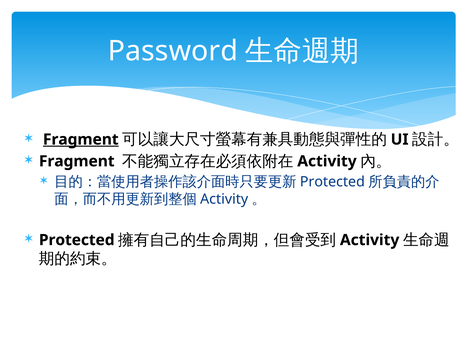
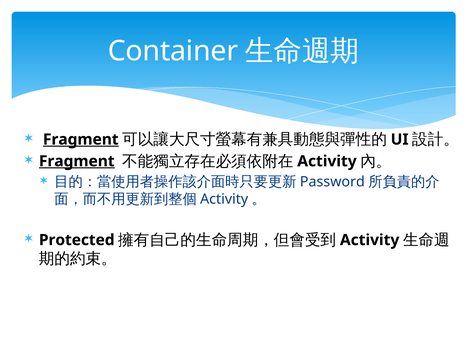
Password: Password -> Container
Fragment at (77, 161) underline: none -> present
Protected at (332, 182): Protected -> Password
